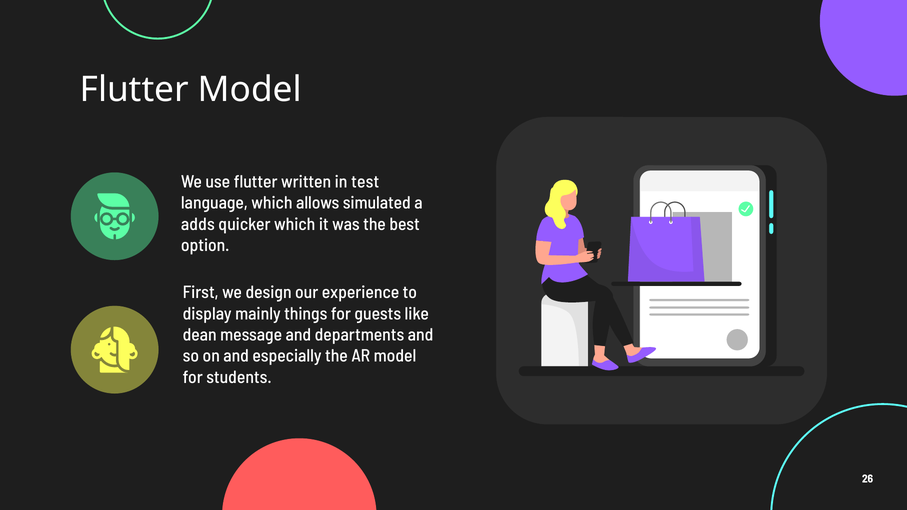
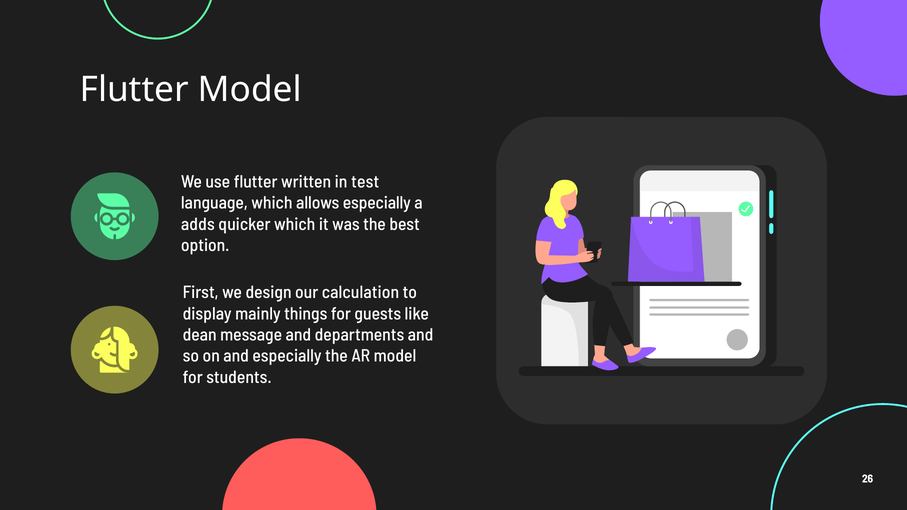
allows simulated: simulated -> especially
experience: experience -> calculation
